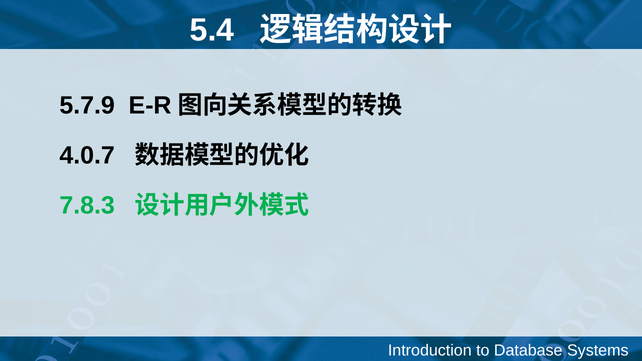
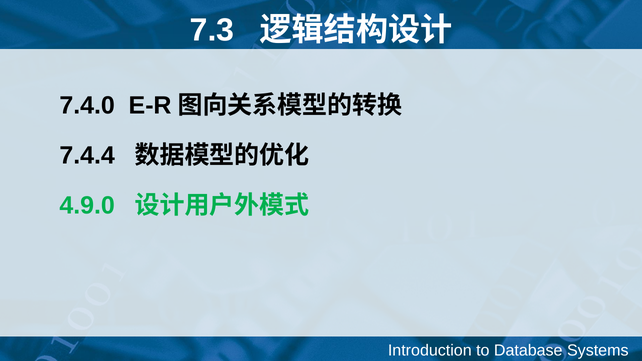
5.4: 5.4 -> 7.3
5.7.9: 5.7.9 -> 7.4.0
4.0.7: 4.0.7 -> 7.4.4
7.8.3: 7.8.3 -> 4.9.0
